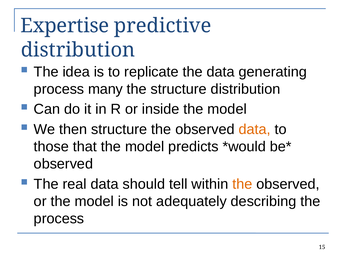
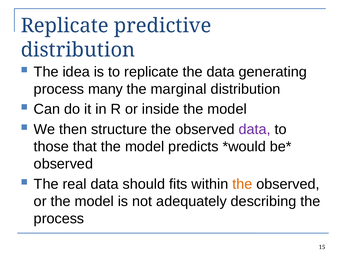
Expertise at (65, 26): Expertise -> Replicate
the structure: structure -> marginal
data at (255, 130) colour: orange -> purple
tell: tell -> fits
